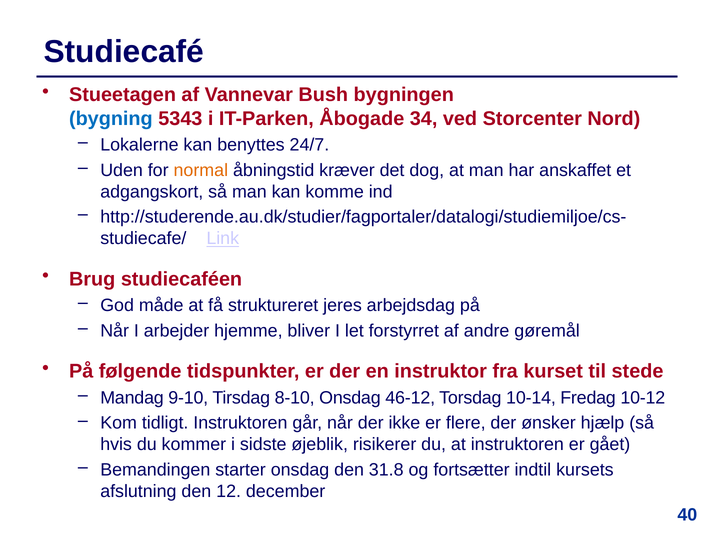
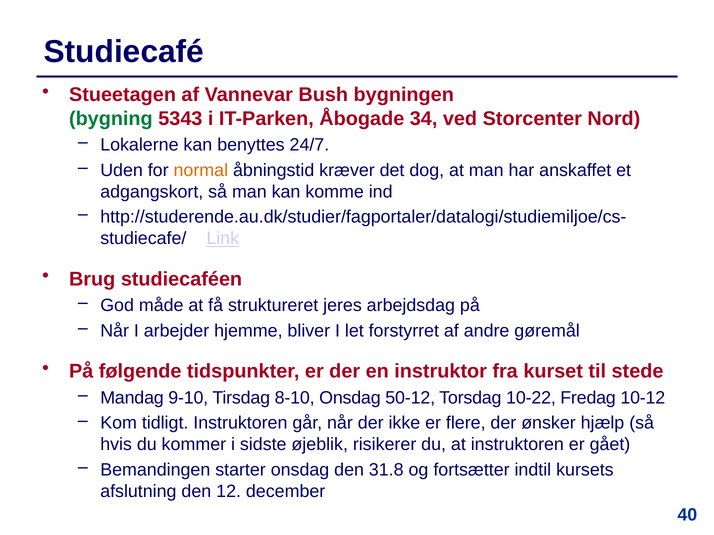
bygning colour: blue -> green
46-12: 46-12 -> 50-12
10-14: 10-14 -> 10-22
